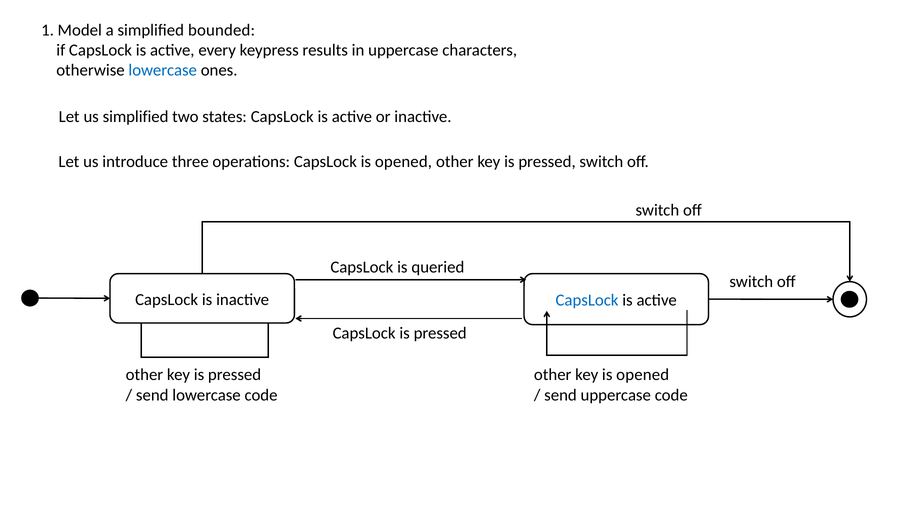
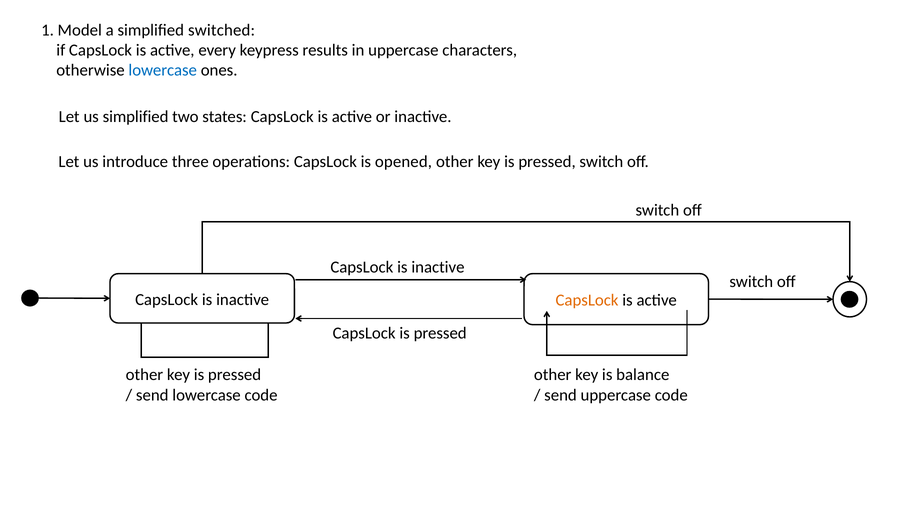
bounded: bounded -> switched
queried at (438, 267): queried -> inactive
CapsLock at (587, 300) colour: blue -> orange
key is opened: opened -> balance
